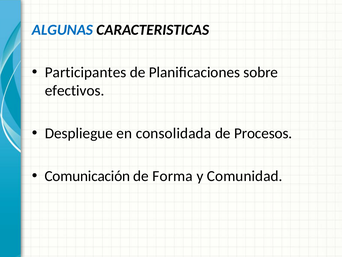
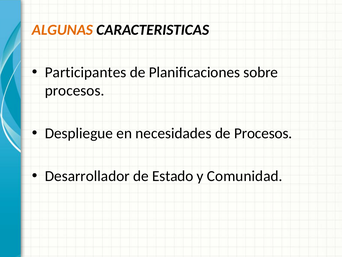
ALGUNAS colour: blue -> orange
efectivos at (75, 91): efectivos -> procesos
consolidada: consolidada -> necesidades
Comunicación: Comunicación -> Desarrollador
Forma: Forma -> Estado
